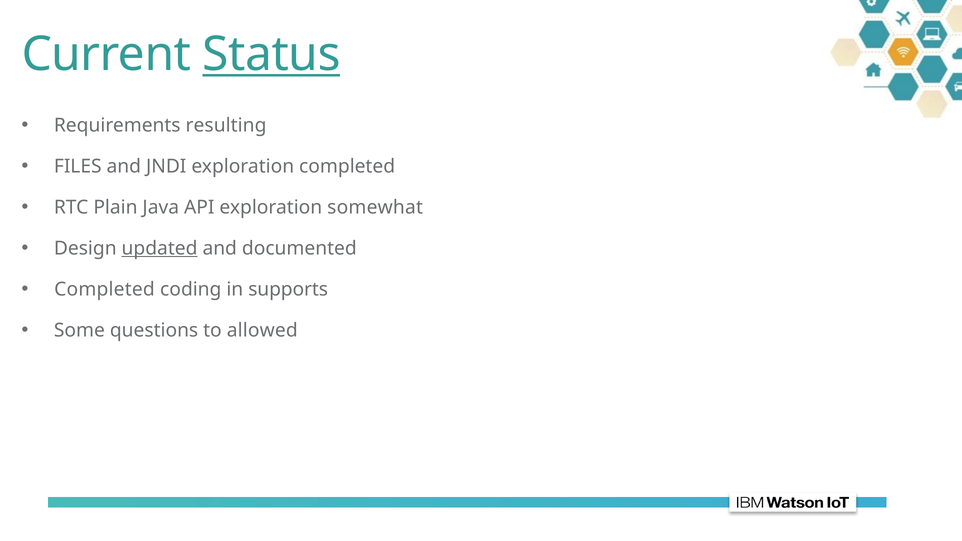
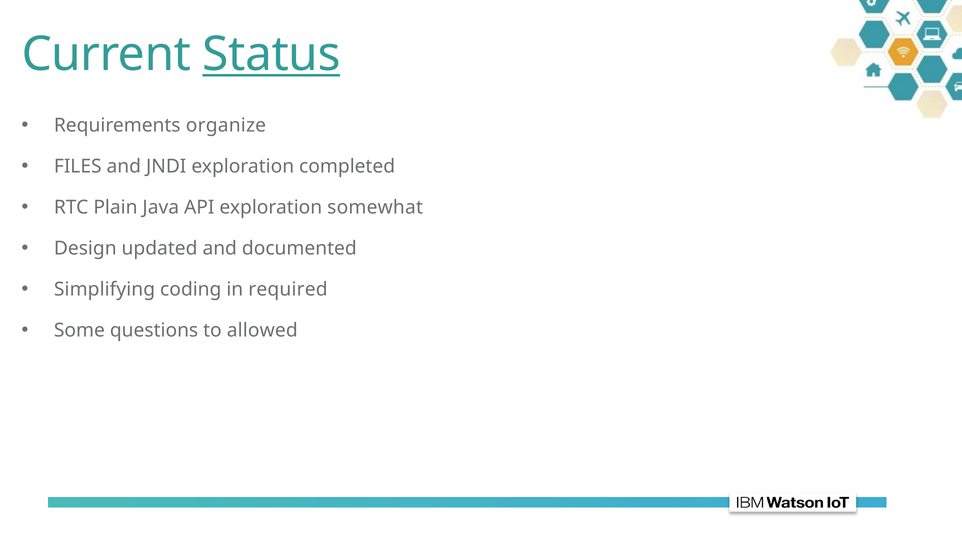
resulting: resulting -> organize
updated underline: present -> none
Completed at (104, 290): Completed -> Simplifying
supports: supports -> required
